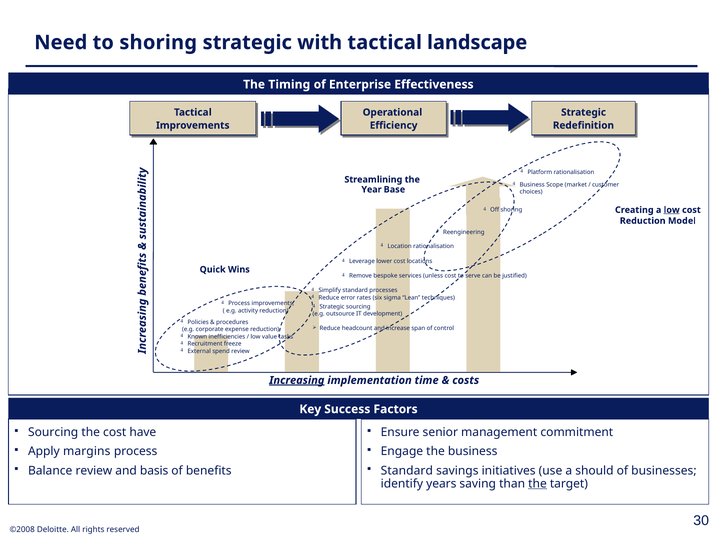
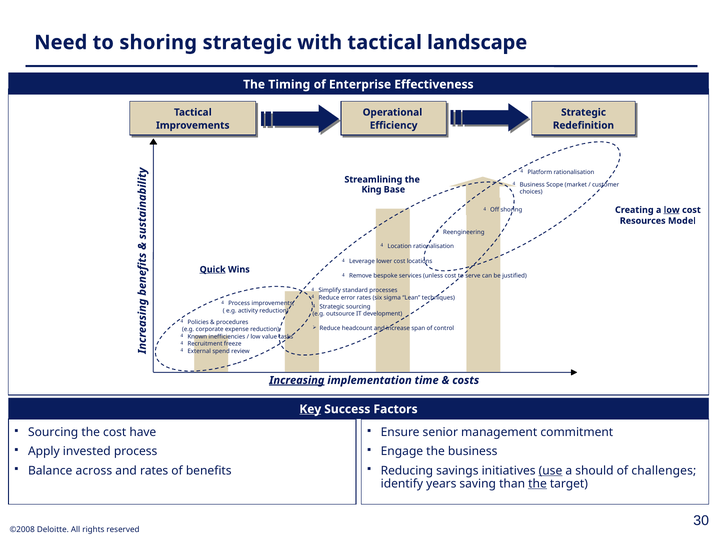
Year: Year -> King
Reduction at (643, 221): Reduction -> Resources
Quick underline: none -> present
Key underline: none -> present
margins: margins -> invested
Balance review: review -> across
and basis: basis -> rates
Standard at (407, 471): Standard -> Reducing
use underline: none -> present
businesses: businesses -> challenges
